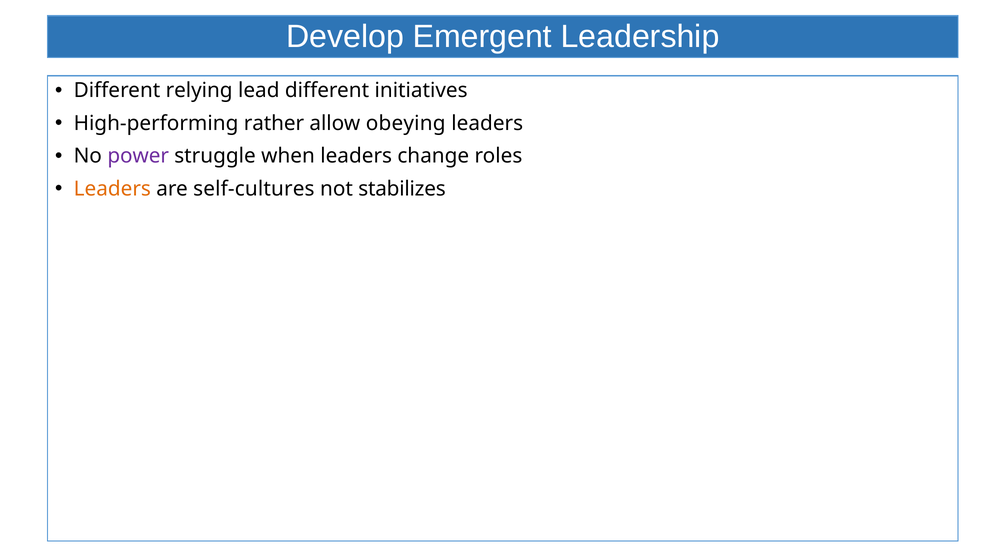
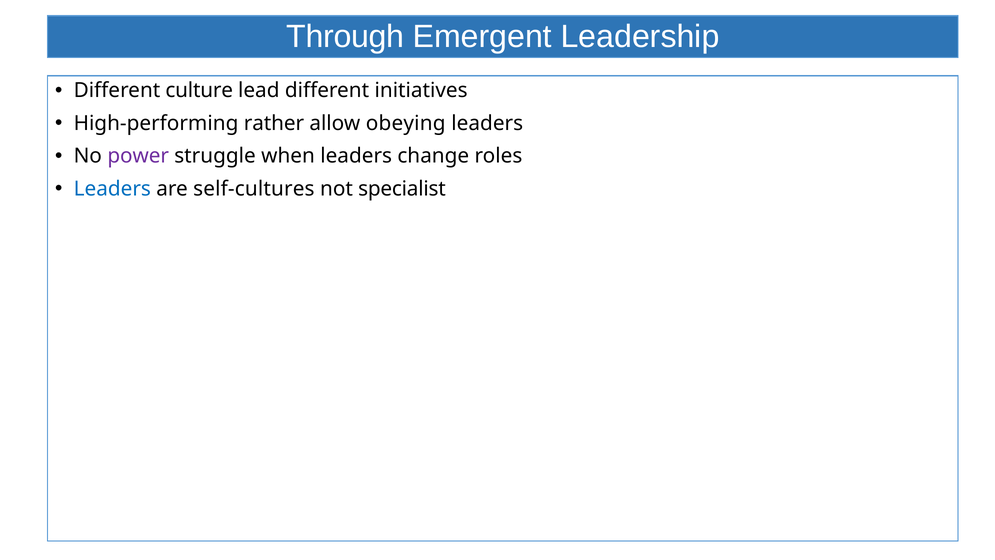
Develop: Develop -> Through
relying: relying -> culture
Leaders at (112, 189) colour: orange -> blue
stabilizes: stabilizes -> specialist
